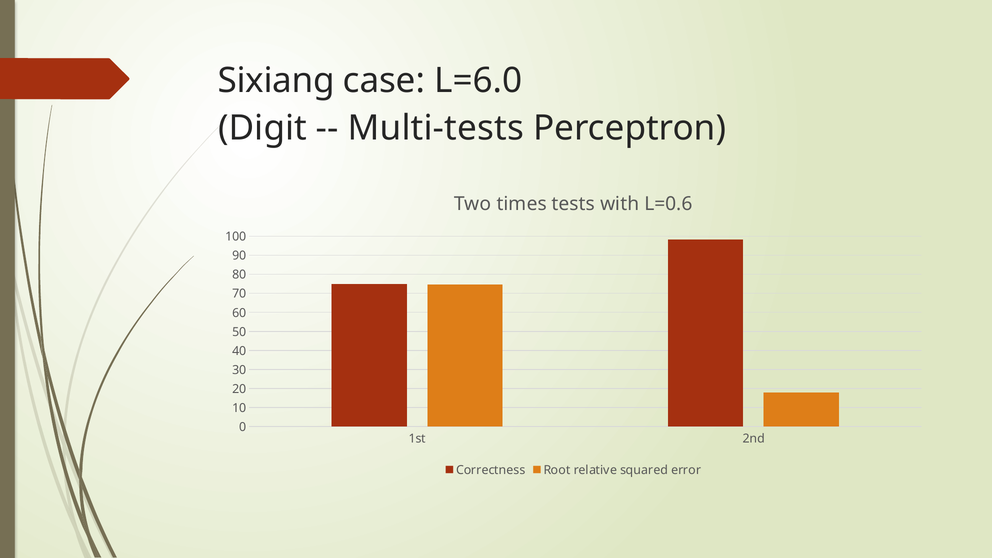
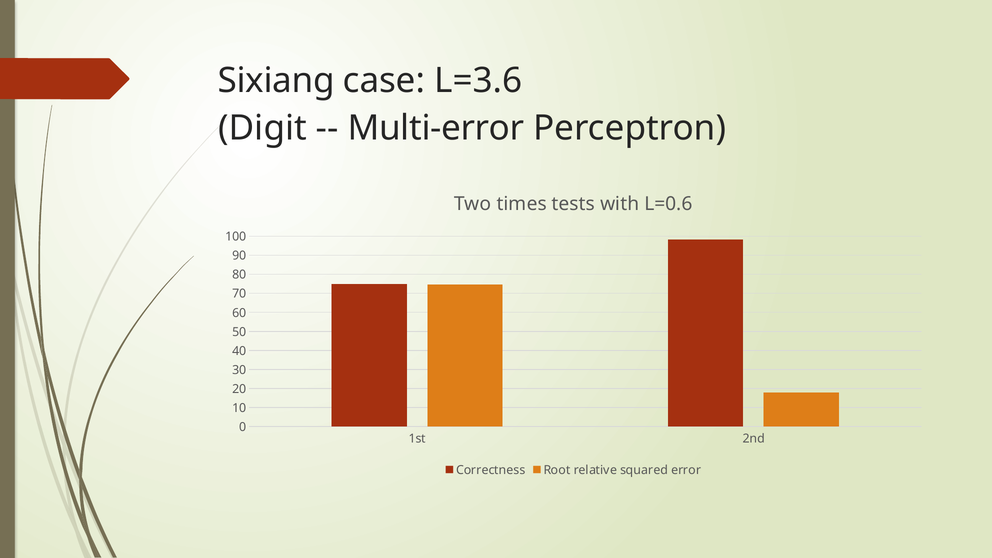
L=6.0: L=6.0 -> L=3.6
Multi-tests: Multi-tests -> Multi-error
